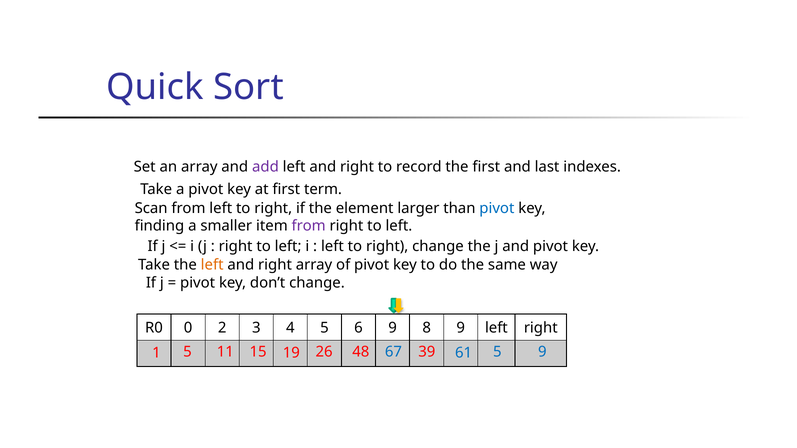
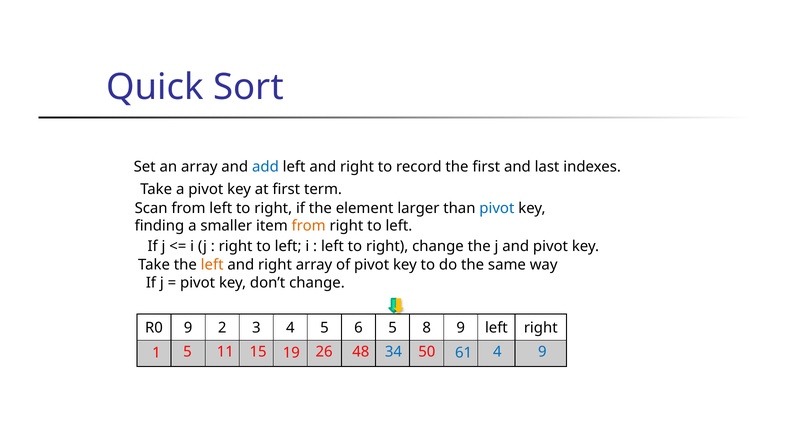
add colour: purple -> blue
from at (309, 226) colour: purple -> orange
R0 0: 0 -> 9
6 9: 9 -> 5
67: 67 -> 34
39: 39 -> 50
19 5: 5 -> 4
